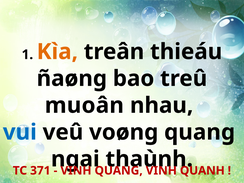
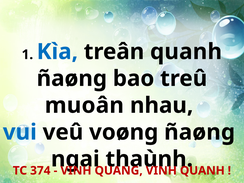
Kìa colour: orange -> blue
treân thieáu: thieáu -> quanh
voøng quang: quang -> ñaøng
371: 371 -> 374
